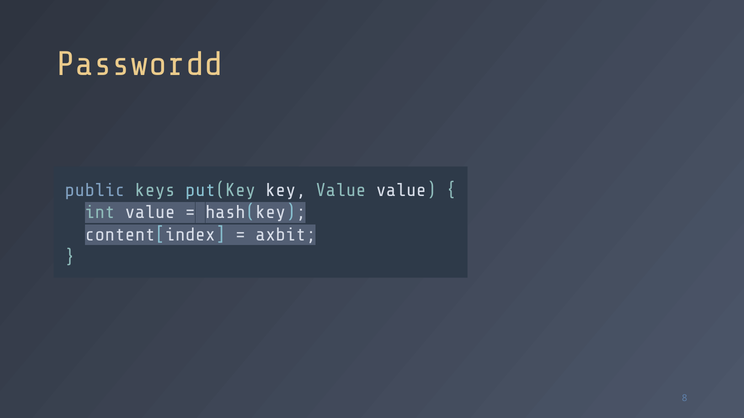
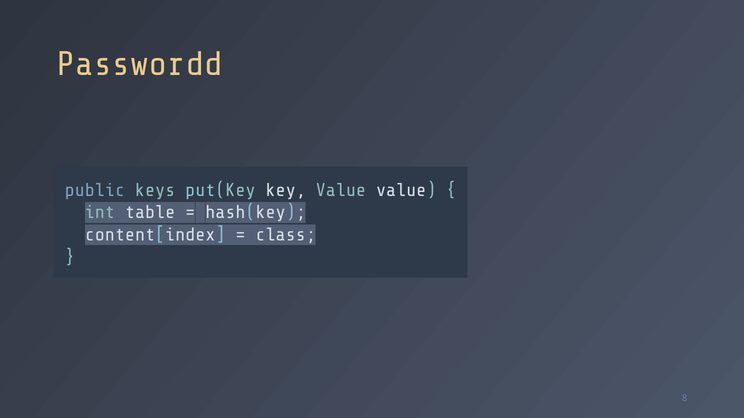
int value: value -> table
axbit: axbit -> class
